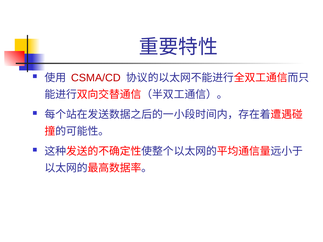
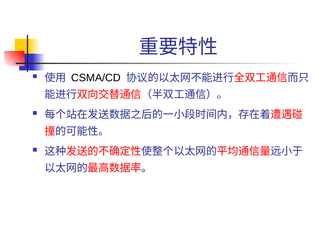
CSMA/CD colour: red -> black
